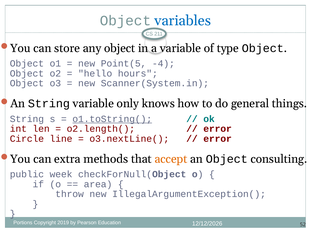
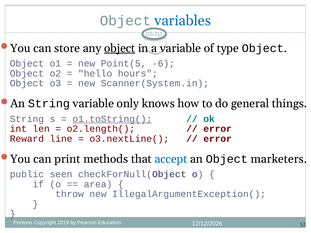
object at (120, 48) underline: none -> present
-4: -4 -> -6
Circle: Circle -> Reward
extra: extra -> print
accept colour: orange -> blue
consulting: consulting -> marketers
week: week -> seen
